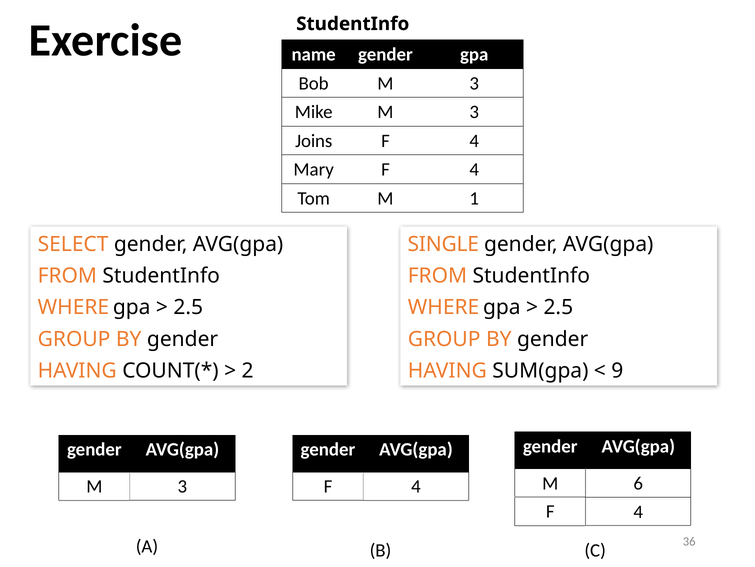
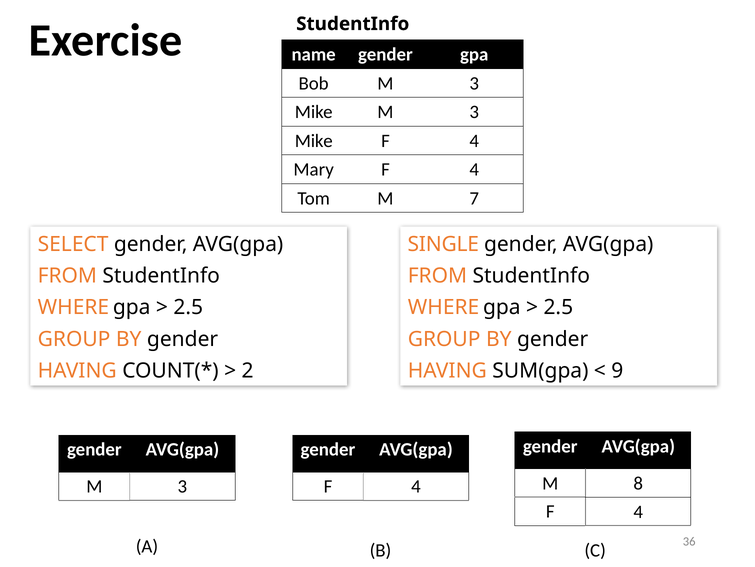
Joins at (314, 141): Joins -> Mike
1: 1 -> 7
6: 6 -> 8
